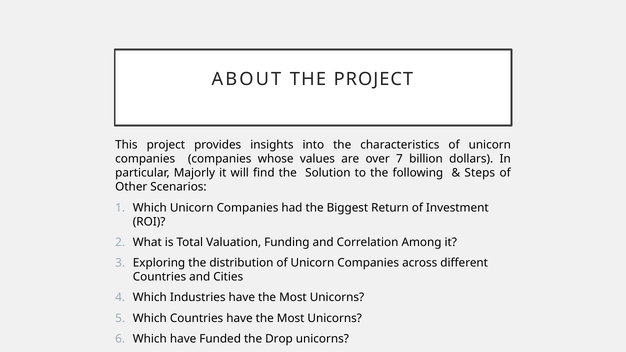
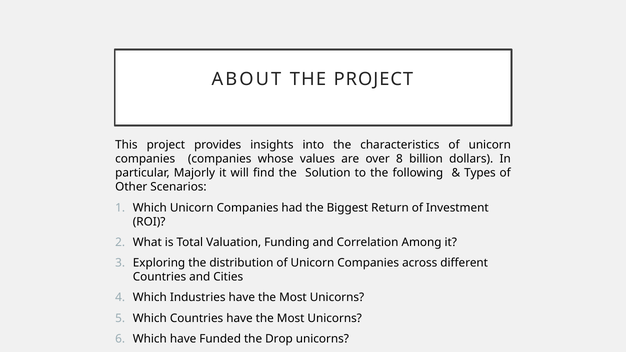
7: 7 -> 8
Steps: Steps -> Types
